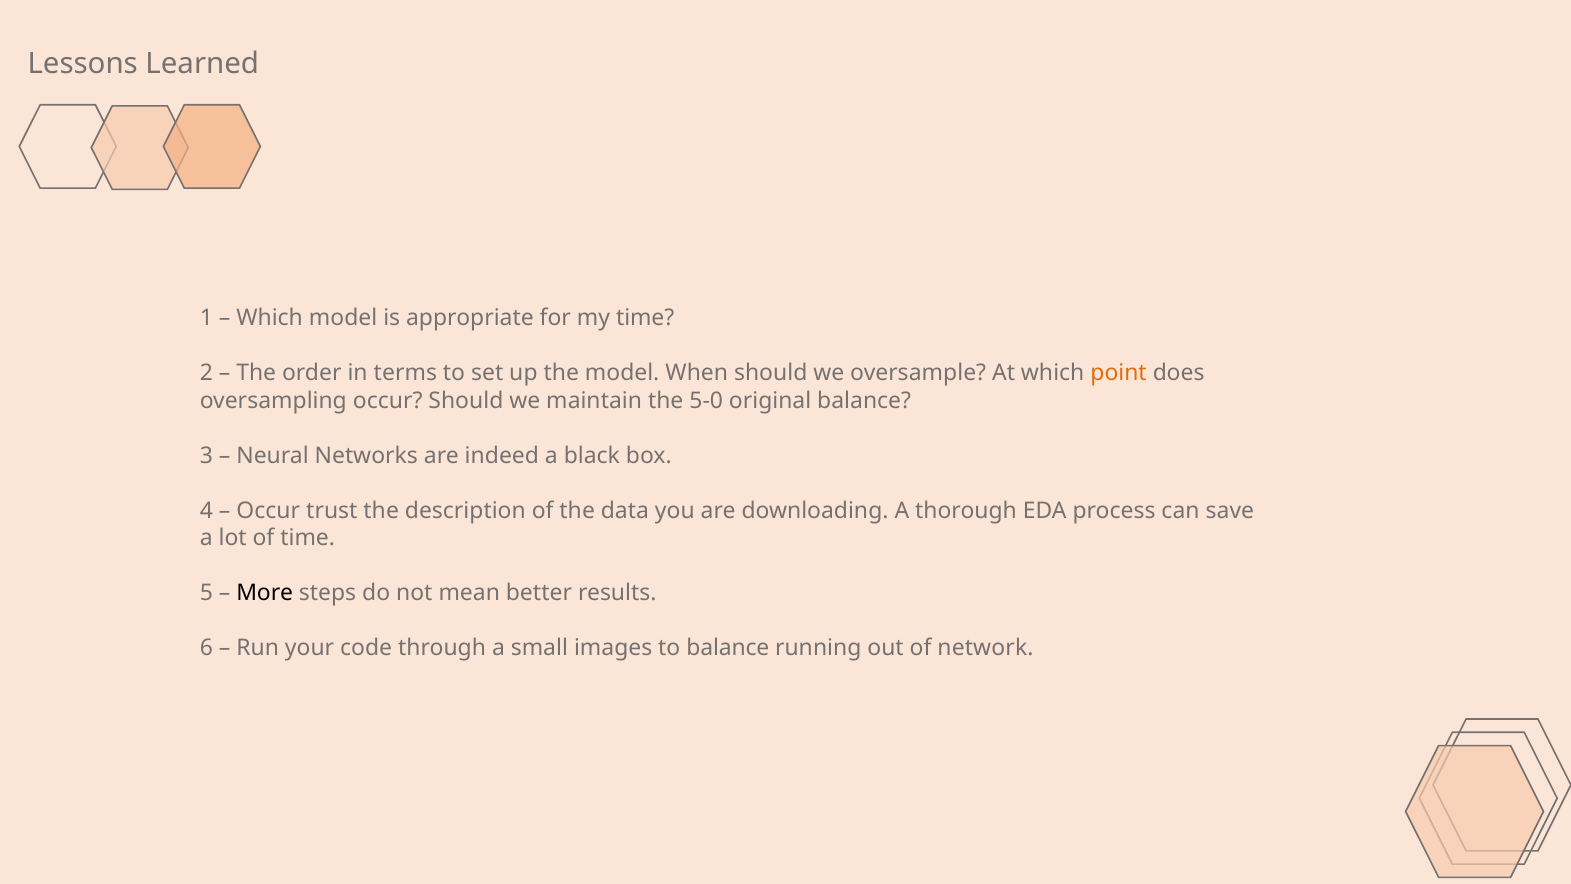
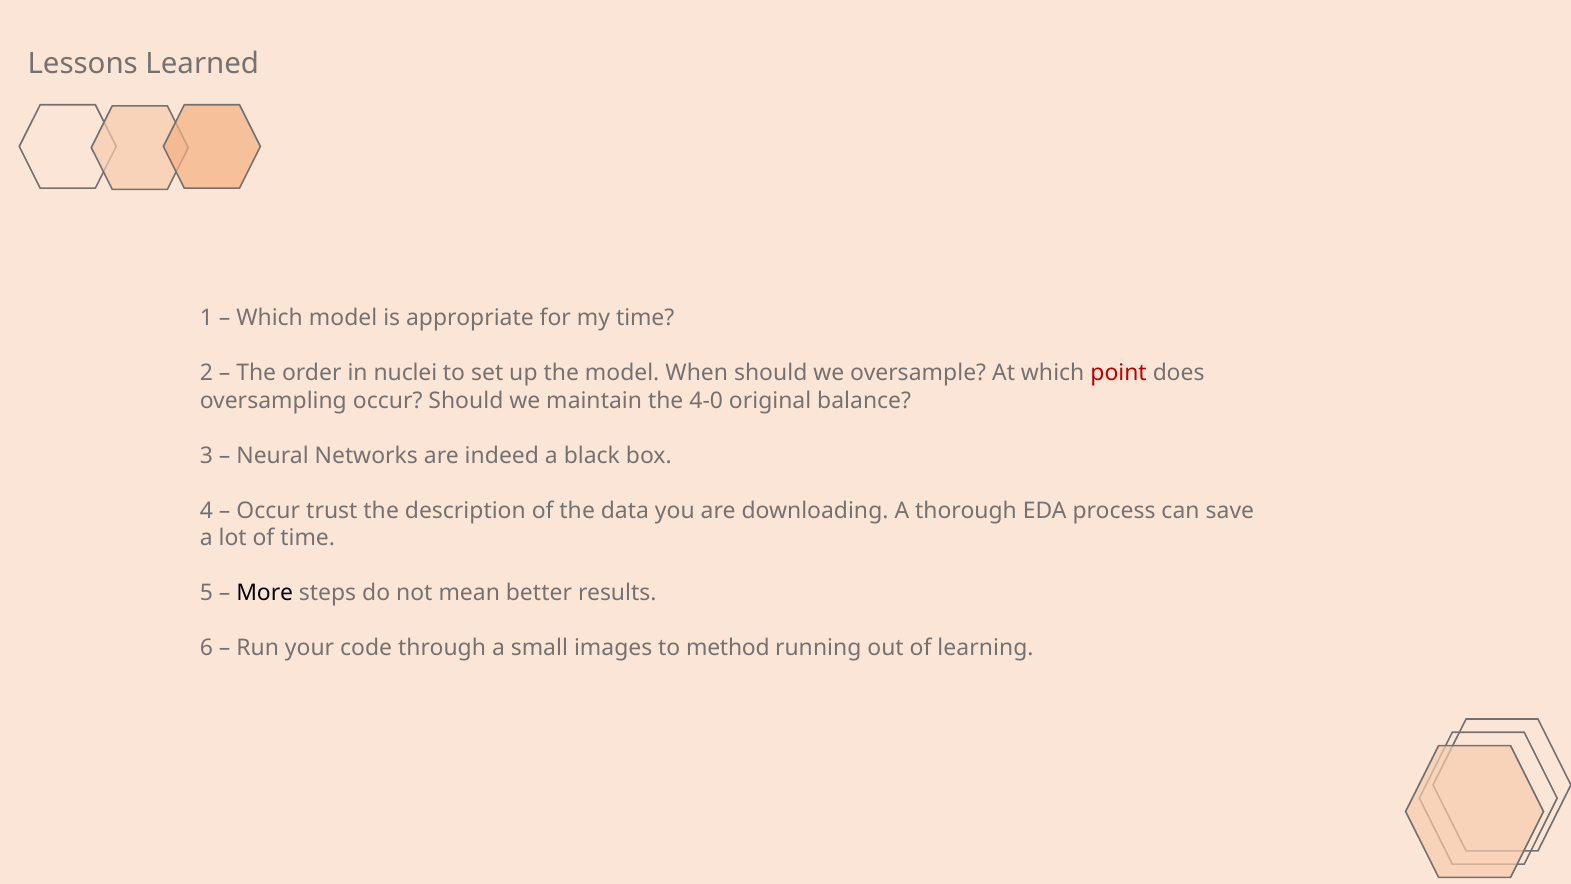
terms: terms -> nuclei
point colour: orange -> red
5-0: 5-0 -> 4-0
to balance: balance -> method
network: network -> learning
